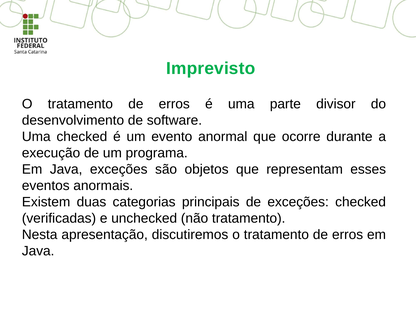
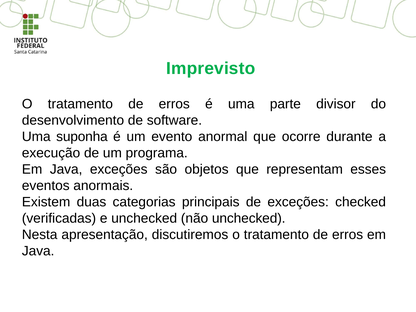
Uma checked: checked -> suponha
não tratamento: tratamento -> unchecked
